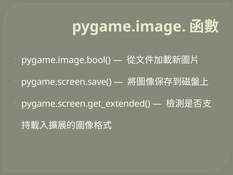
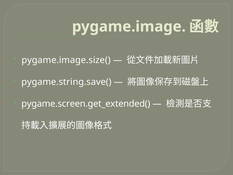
pygame.image.bool(: pygame.image.bool( -> pygame.image.size(
pygame.screen.save(: pygame.screen.save( -> pygame.string.save(
